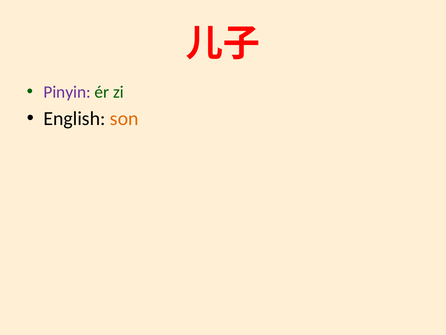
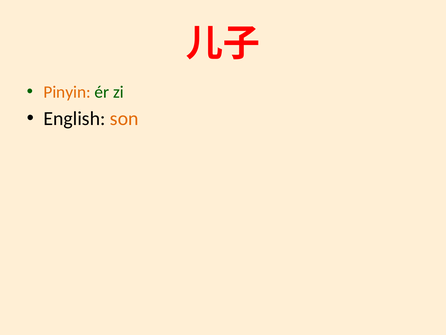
Pinyin colour: purple -> orange
